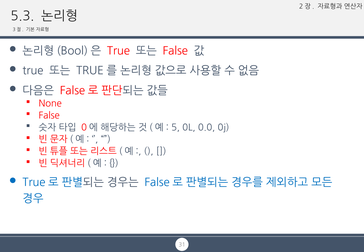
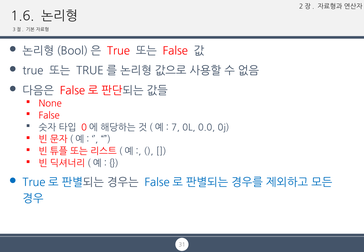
5.3: 5.3 -> 1.6
5: 5 -> 7
